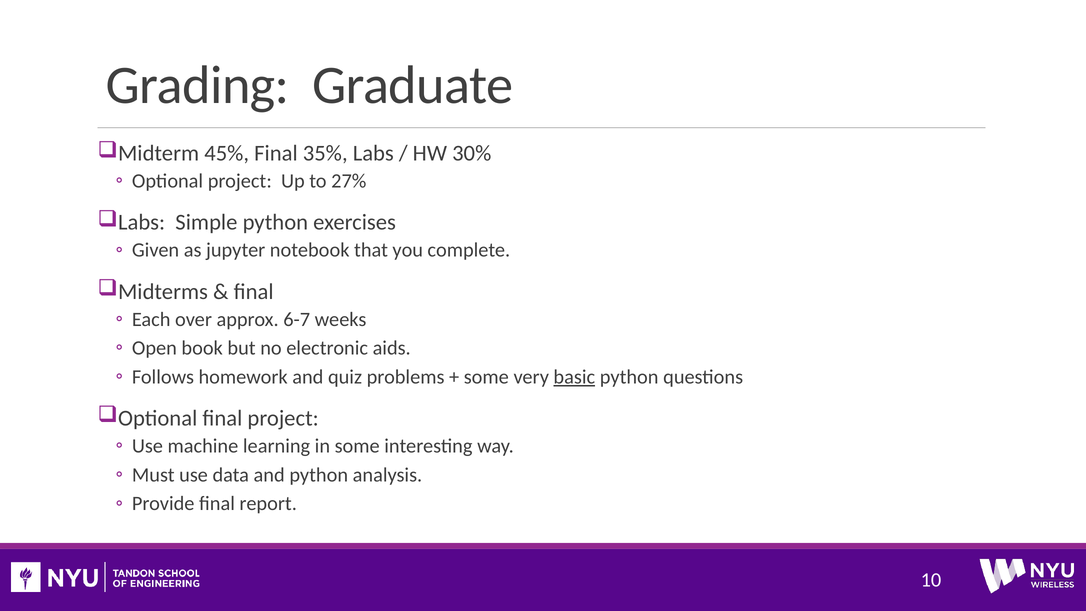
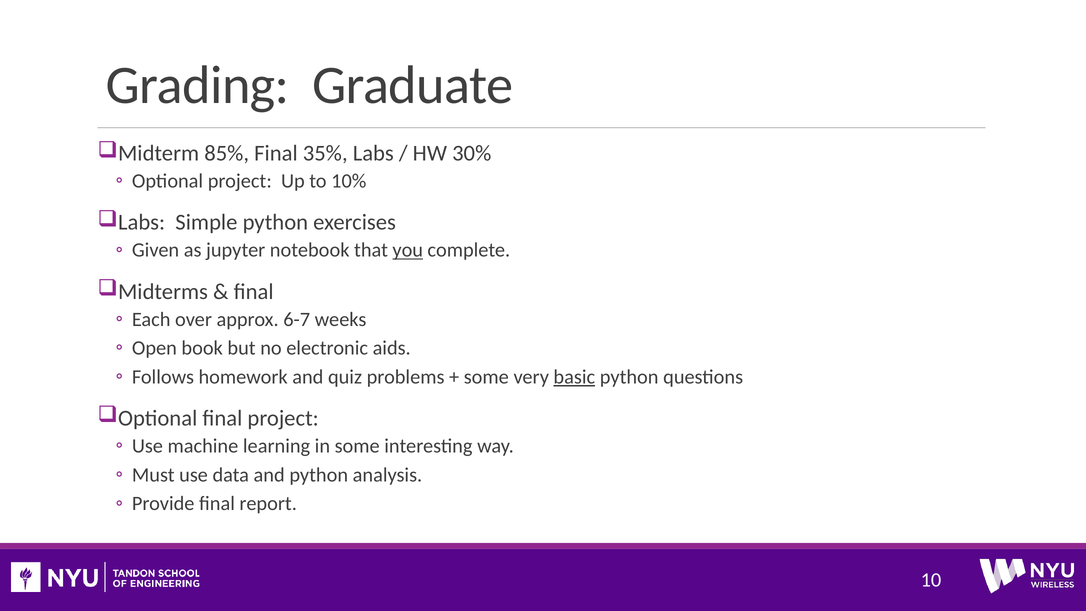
45%: 45% -> 85%
27%: 27% -> 10%
you underline: none -> present
